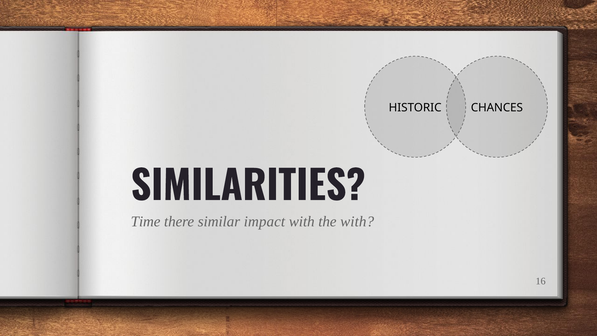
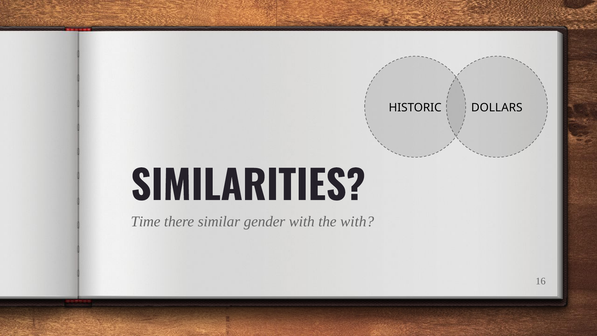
CHANCES: CHANCES -> DOLLARS
impact: impact -> gender
